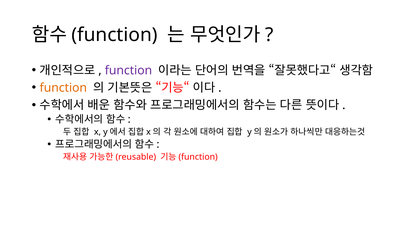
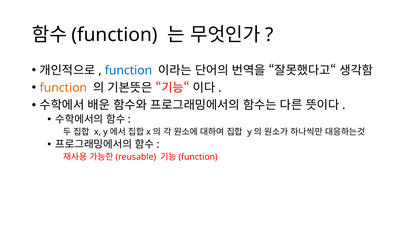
function at (128, 71) colour: purple -> blue
